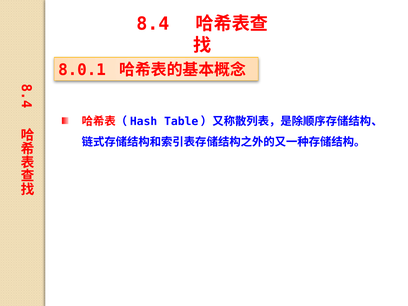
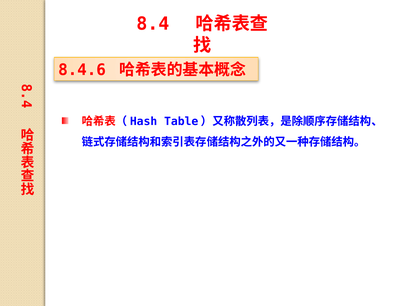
8.0.1: 8.0.1 -> 8.4.6
